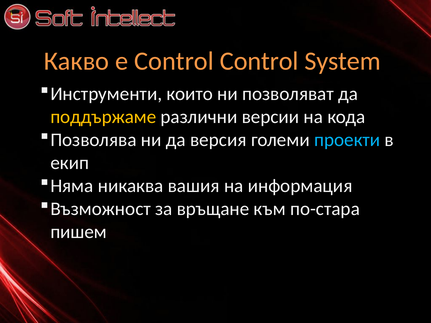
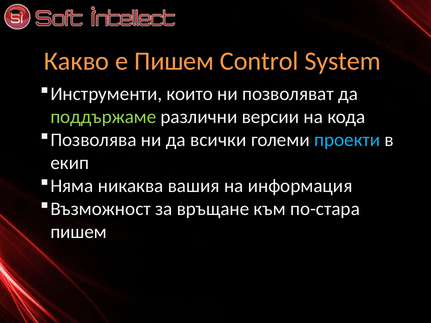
е Control: Control -> Пишем
поддържаме colour: yellow -> light green
версия: версия -> всички
